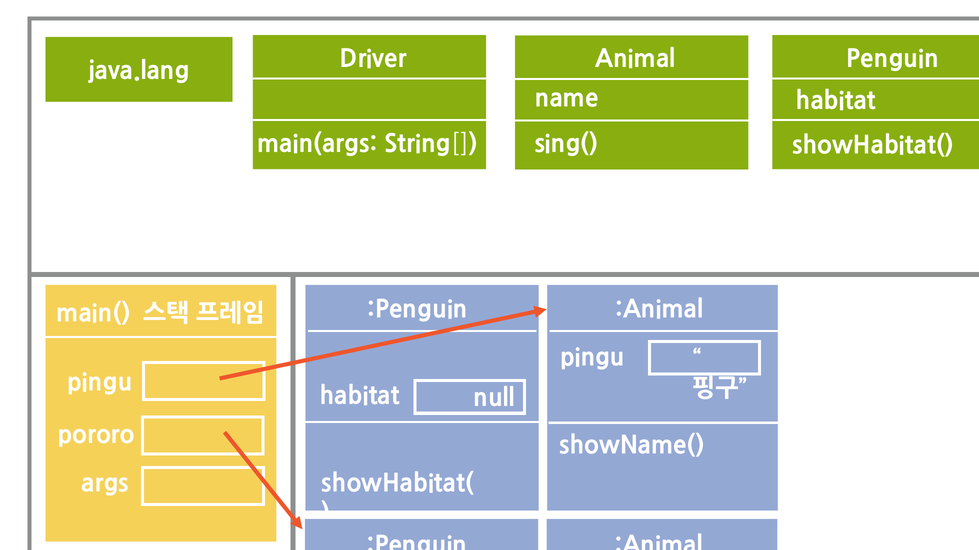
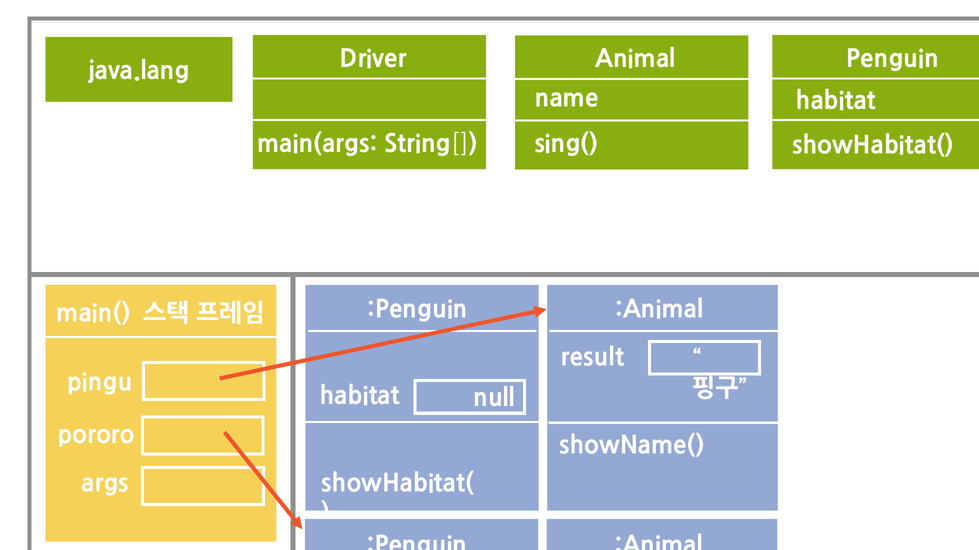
pingu at (592, 358): pingu -> result
